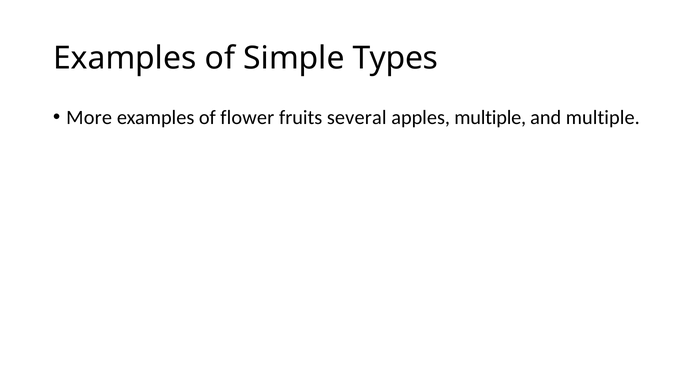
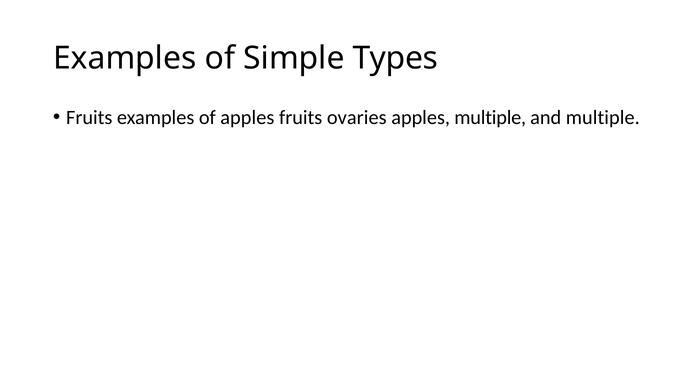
More at (89, 118): More -> Fruits
of flower: flower -> apples
several: several -> ovaries
